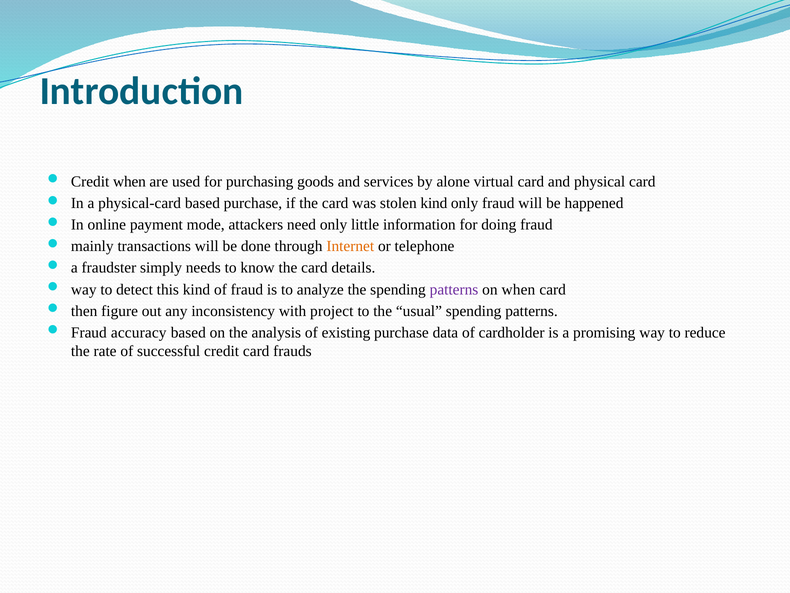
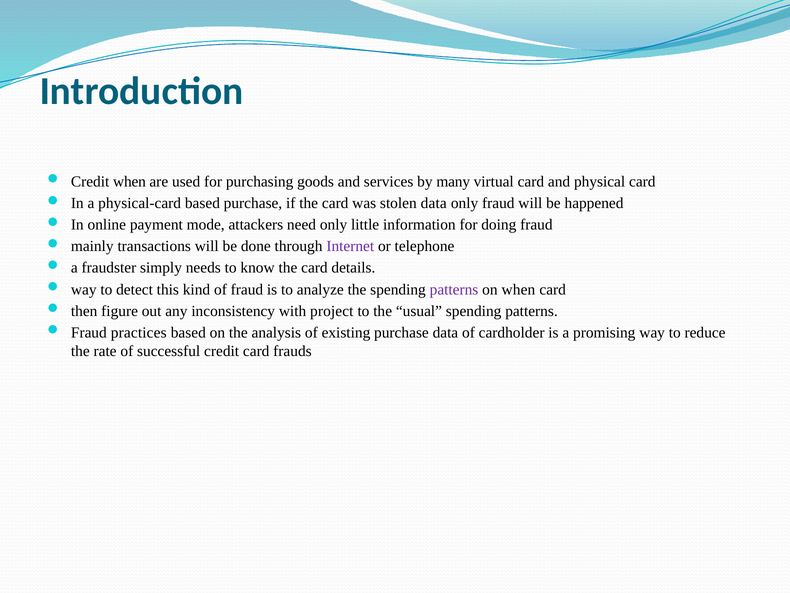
alone: alone -> many
stolen kind: kind -> data
Internet colour: orange -> purple
accuracy: accuracy -> practices
